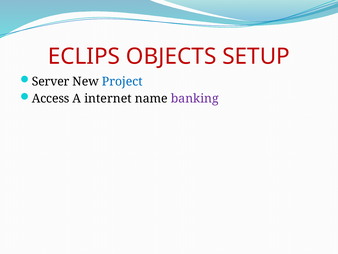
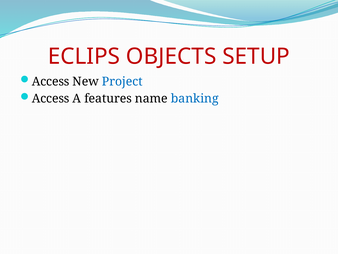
Server at (51, 81): Server -> Access
internet: internet -> features
banking colour: purple -> blue
